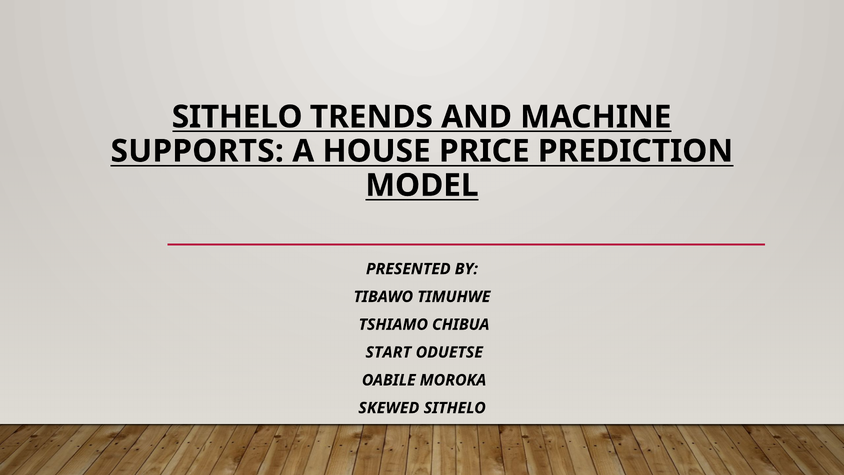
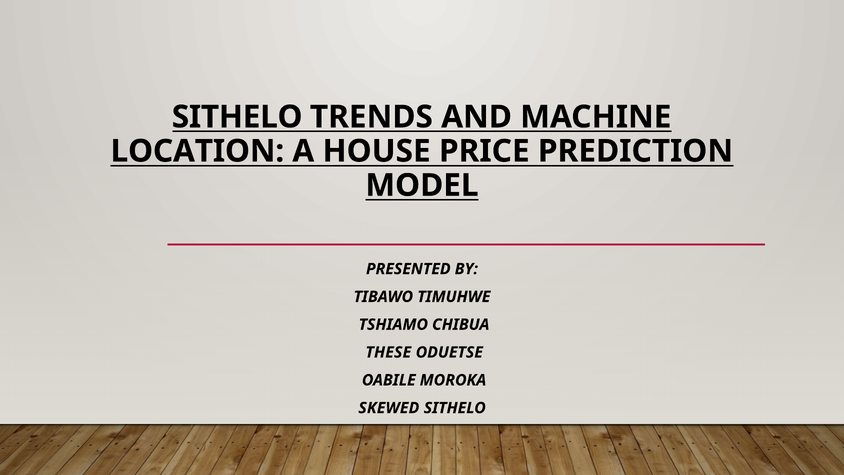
SUPPORTS: SUPPORTS -> LOCATION
START: START -> THESE
